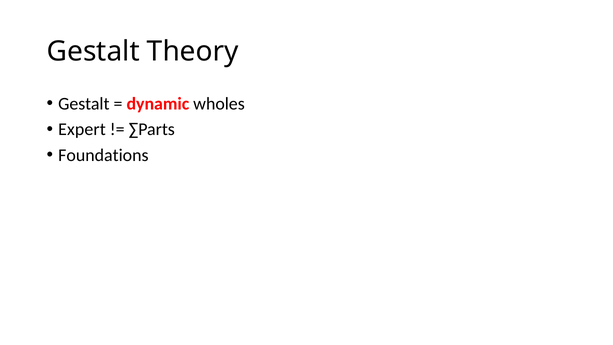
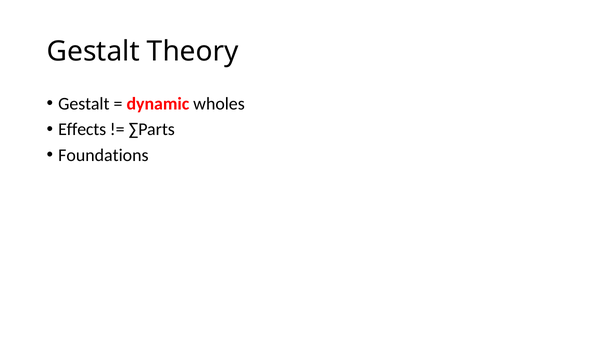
Expert: Expert -> Effects
